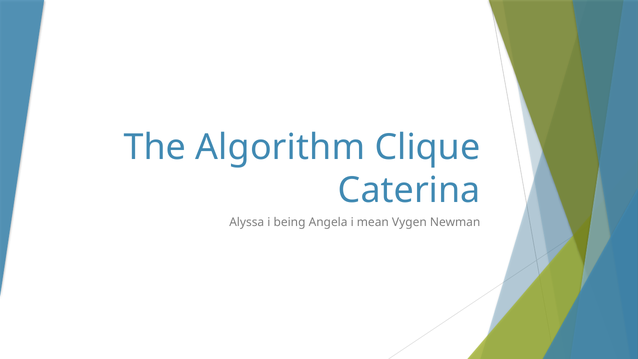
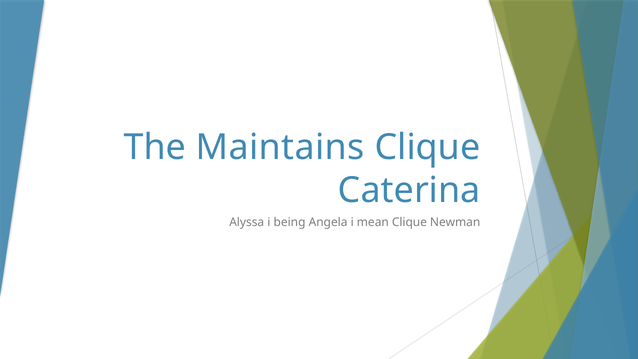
Algorithm: Algorithm -> Maintains
mean Vygen: Vygen -> Clique
